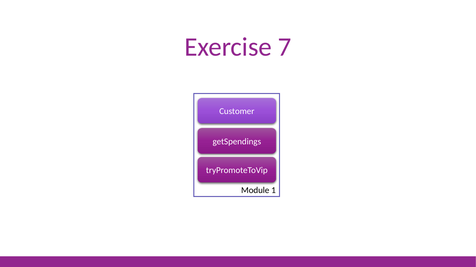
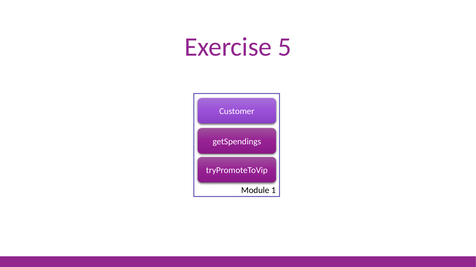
7: 7 -> 5
